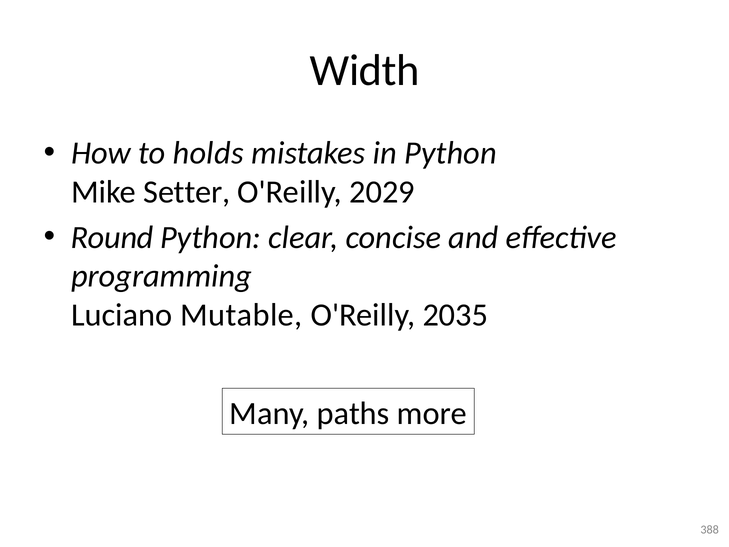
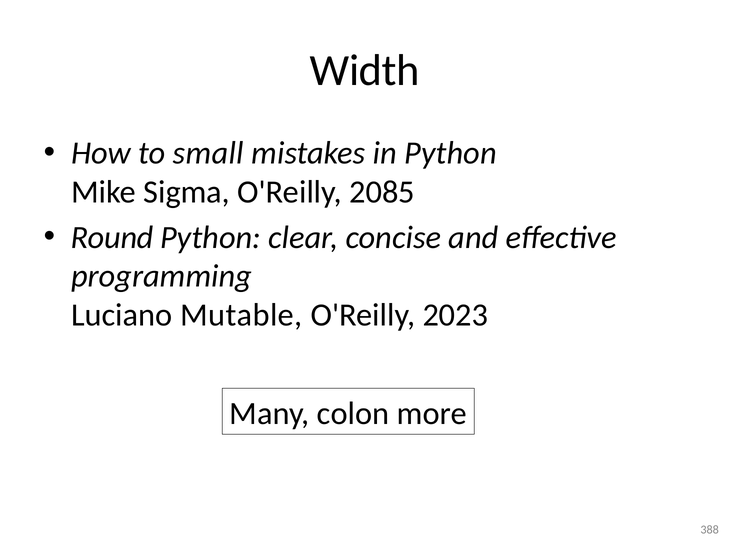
holds: holds -> small
Setter: Setter -> Sigma
2029: 2029 -> 2085
2035: 2035 -> 2023
paths: paths -> colon
